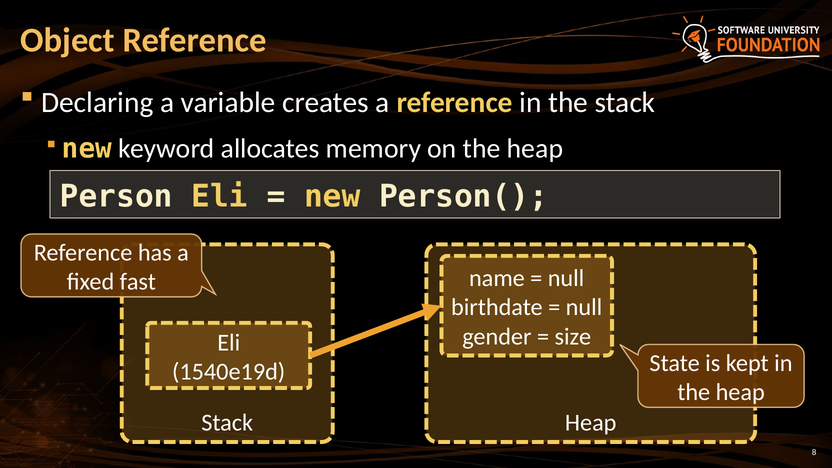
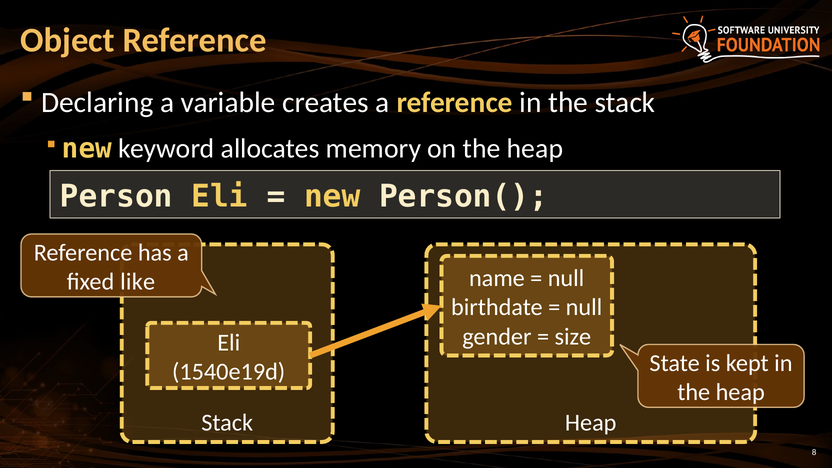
fast: fast -> like
